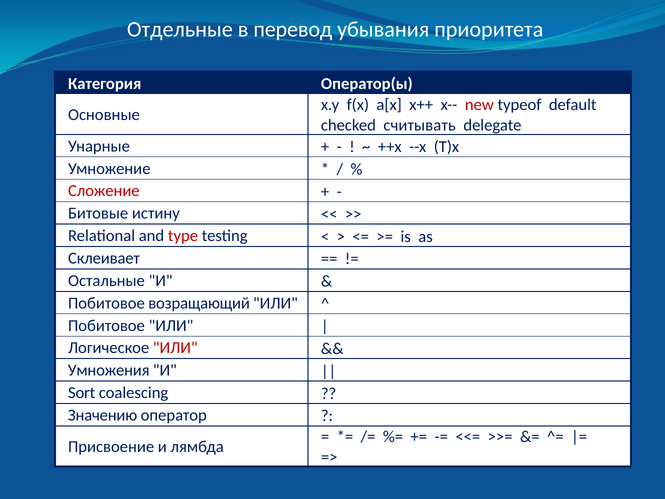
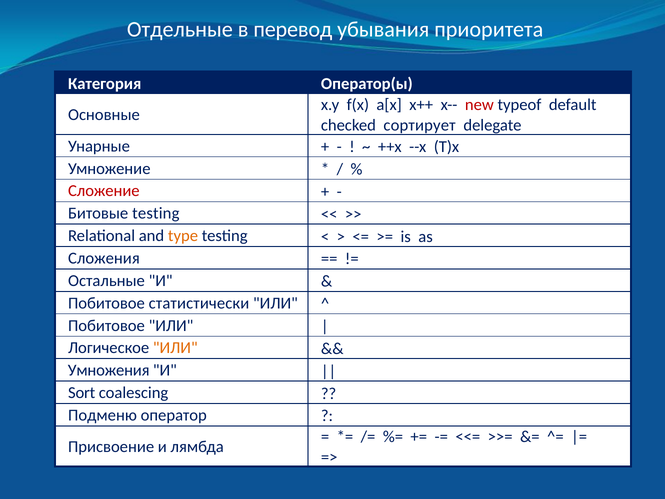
считывать: считывать -> сортирует
Битовые истину: истину -> testing
type colour: red -> orange
Склеивает: Склеивает -> Сложения
возращающий: возращающий -> статистически
ИЛИ at (175, 348) colour: red -> orange
Значению: Значению -> Подменю
